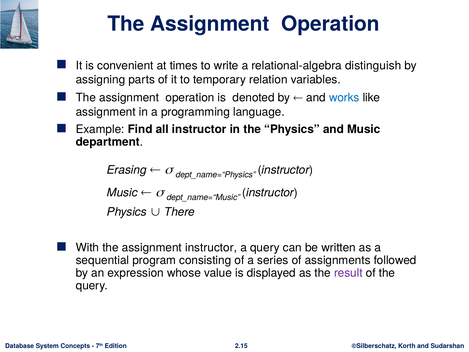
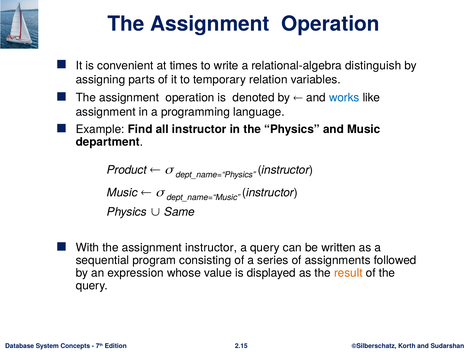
Erasing: Erasing -> Product
There: There -> Same
result colour: purple -> orange
